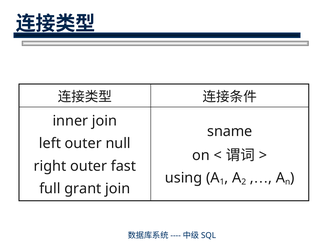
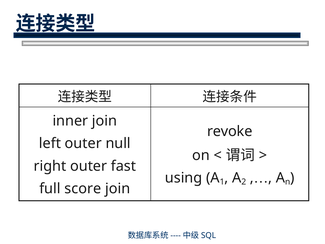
sname: sname -> revoke
grant: grant -> score
